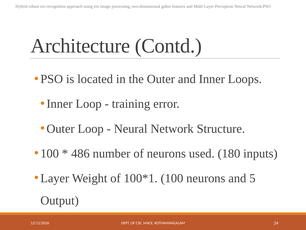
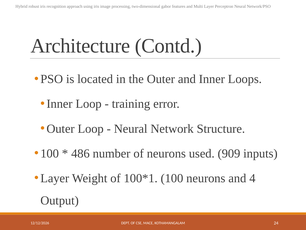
180: 180 -> 909
5: 5 -> 4
